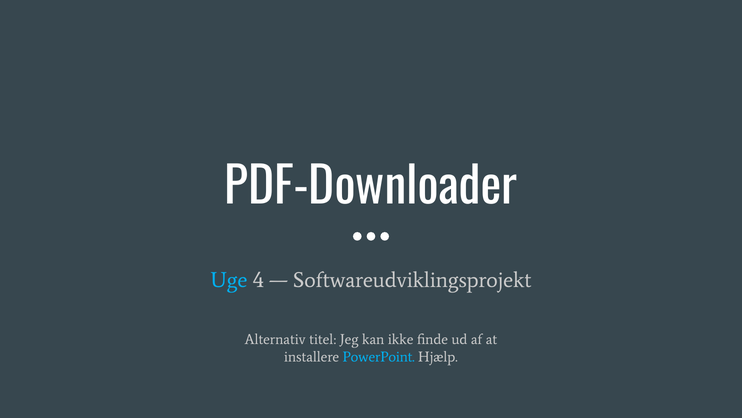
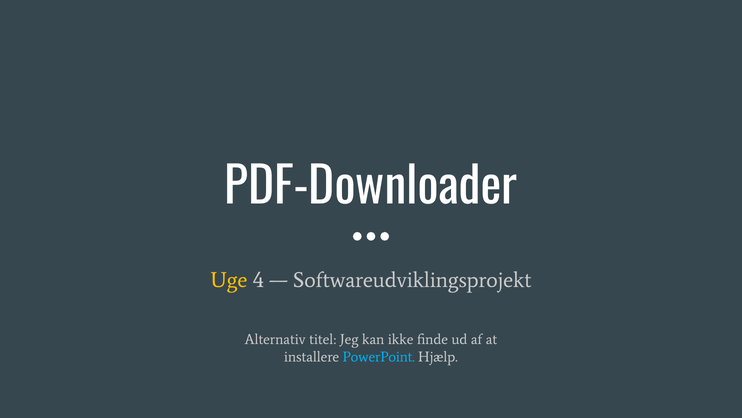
Uge colour: light blue -> yellow
